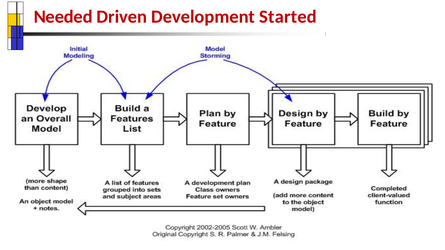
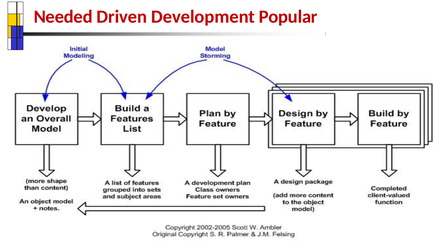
Started: Started -> Popular
